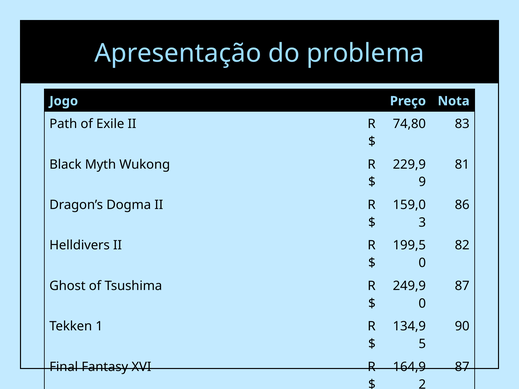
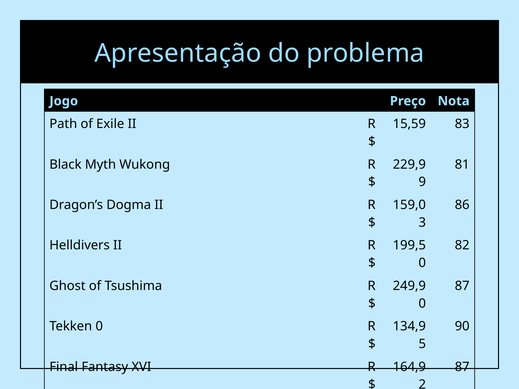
74,80: 74,80 -> 15,59
Tekken 1: 1 -> 0
